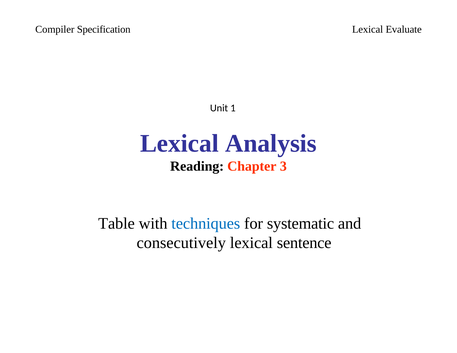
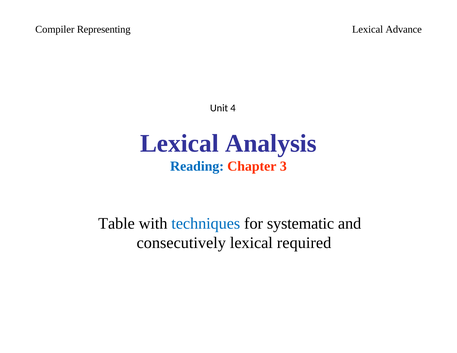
Specification: Specification -> Representing
Evaluate: Evaluate -> Advance
1: 1 -> 4
Reading colour: black -> blue
sentence: sentence -> required
